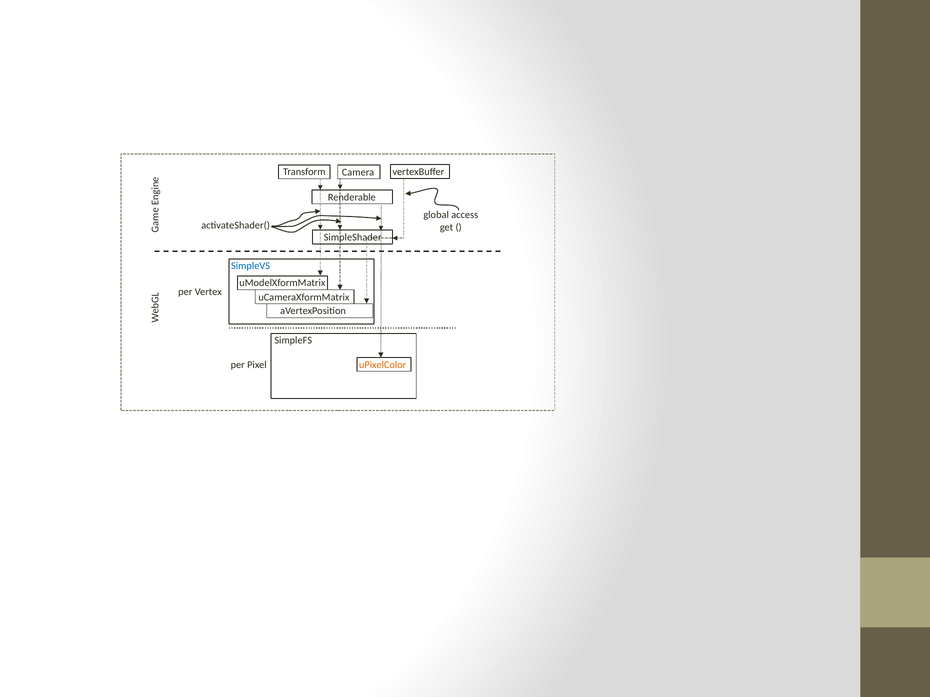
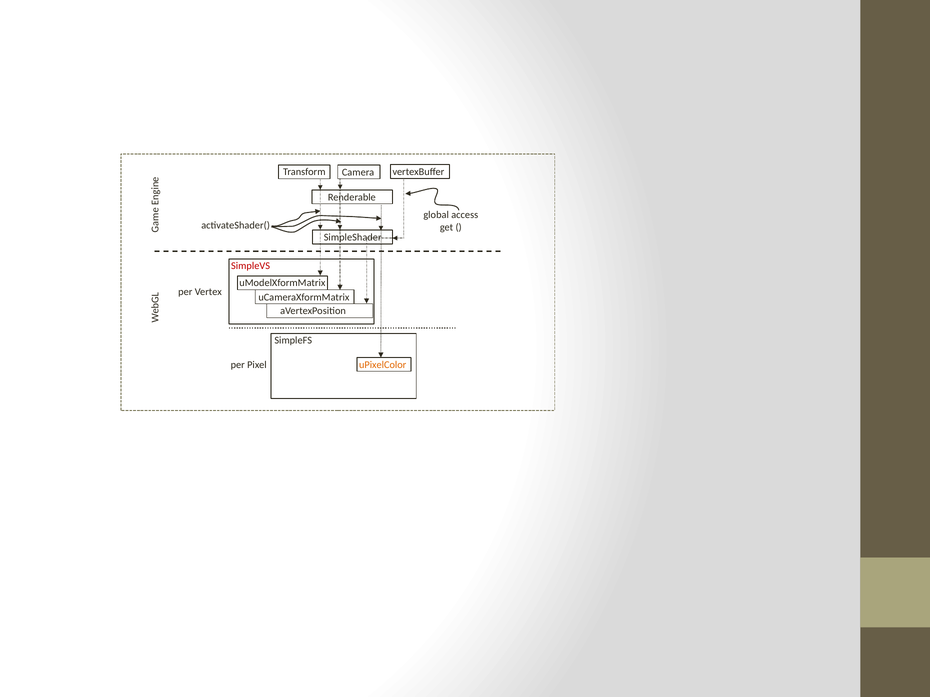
SimpleVS colour: blue -> red
